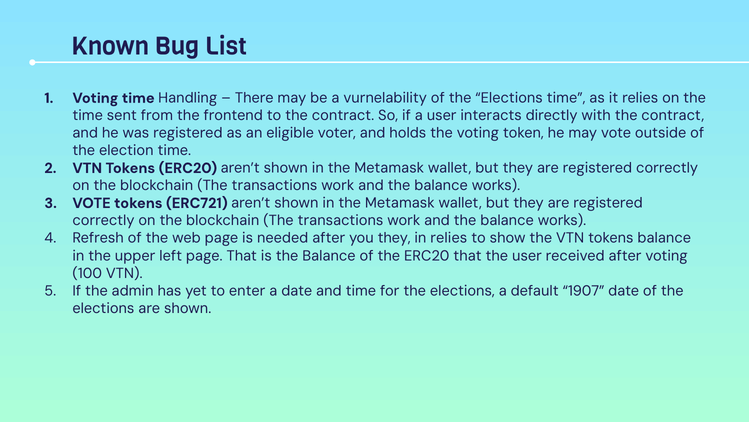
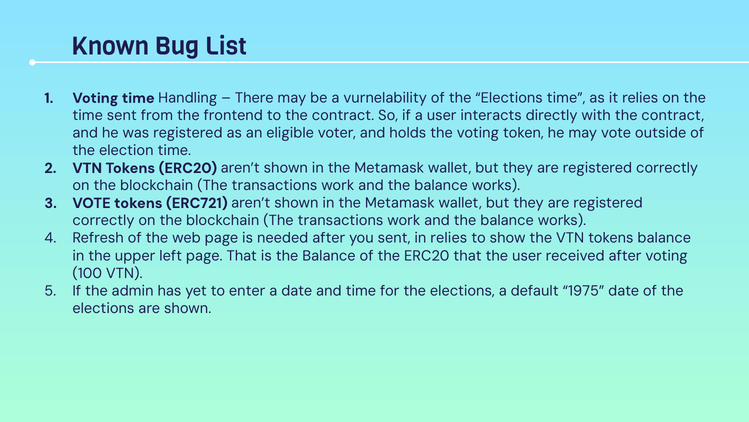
you they: they -> sent
1907: 1907 -> 1975
